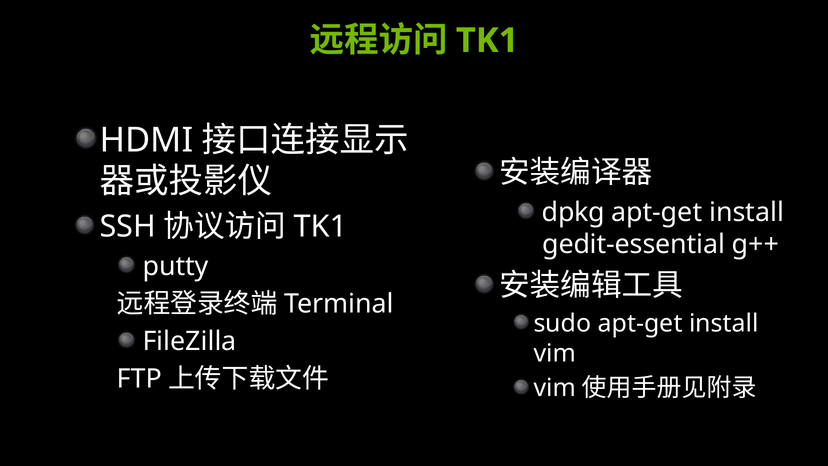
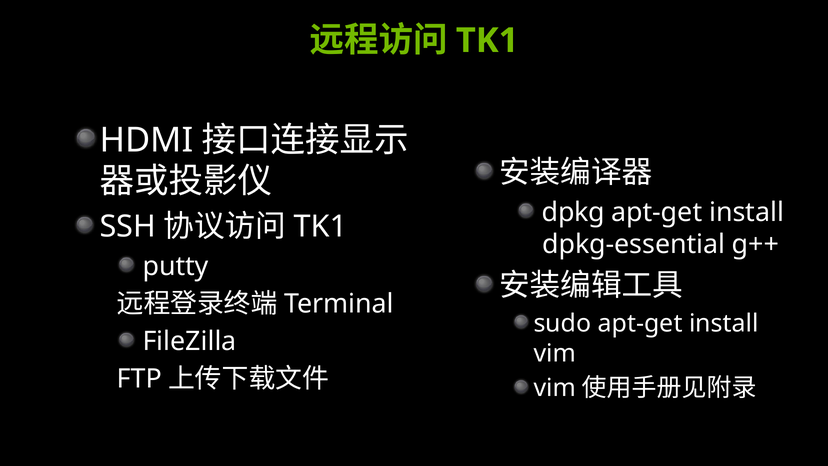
gedit-essential: gedit-essential -> dpkg-essential
